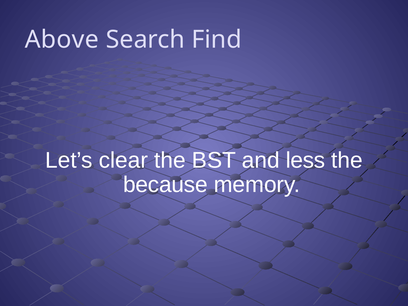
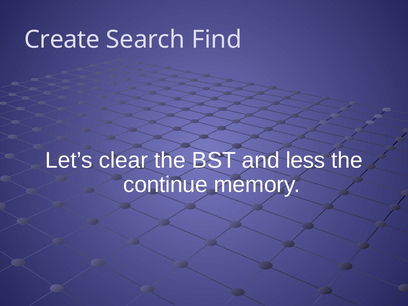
Above: Above -> Create
because: because -> continue
